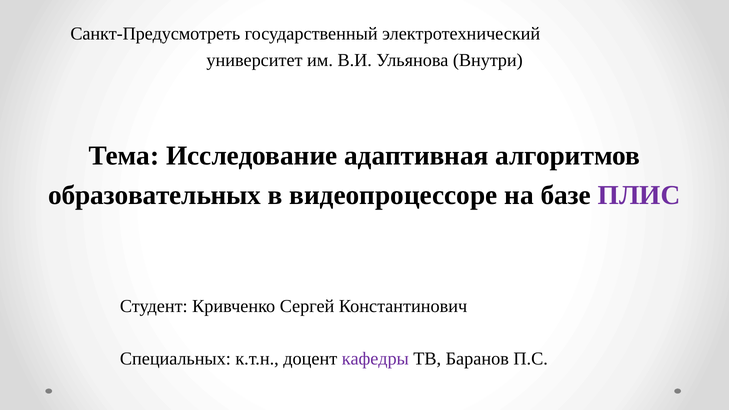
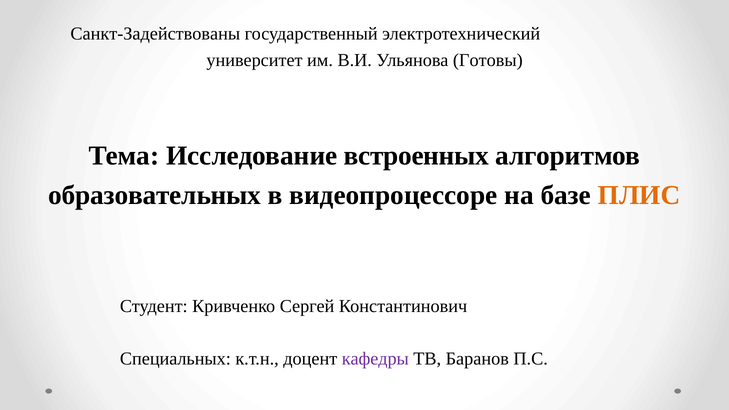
Санкт-Предусмотреть: Санкт-Предусмотреть -> Санкт-Задействованы
Внутри: Внутри -> Готовы
адаптивная: адаптивная -> встроенных
ПЛИС colour: purple -> orange
